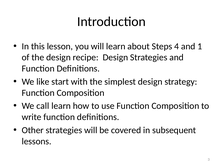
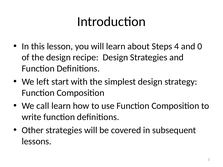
1: 1 -> 0
like: like -> left
